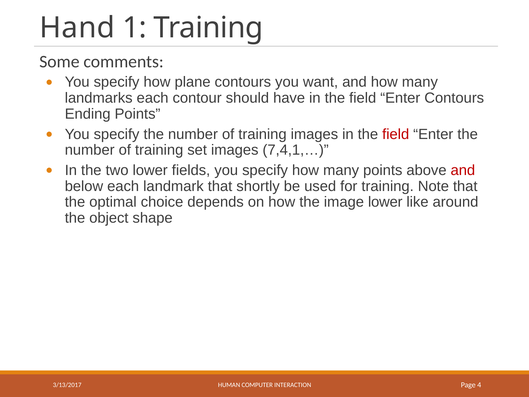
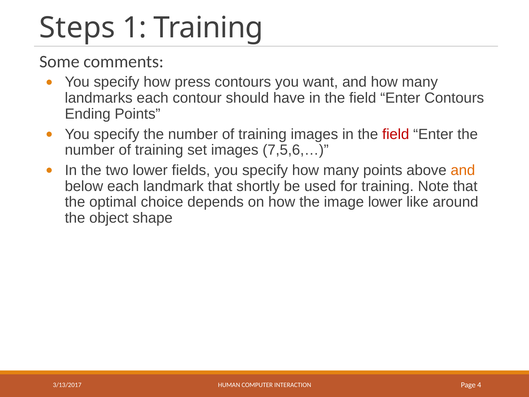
Hand: Hand -> Steps
plane: plane -> press
7,4,1,…: 7,4,1,… -> 7,5,6,…
and at (463, 170) colour: red -> orange
